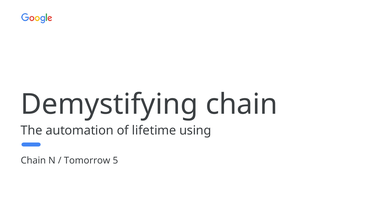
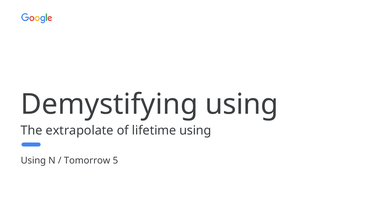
Demystifying chain: chain -> using
automation: automation -> extrapolate
Chain at (33, 160): Chain -> Using
